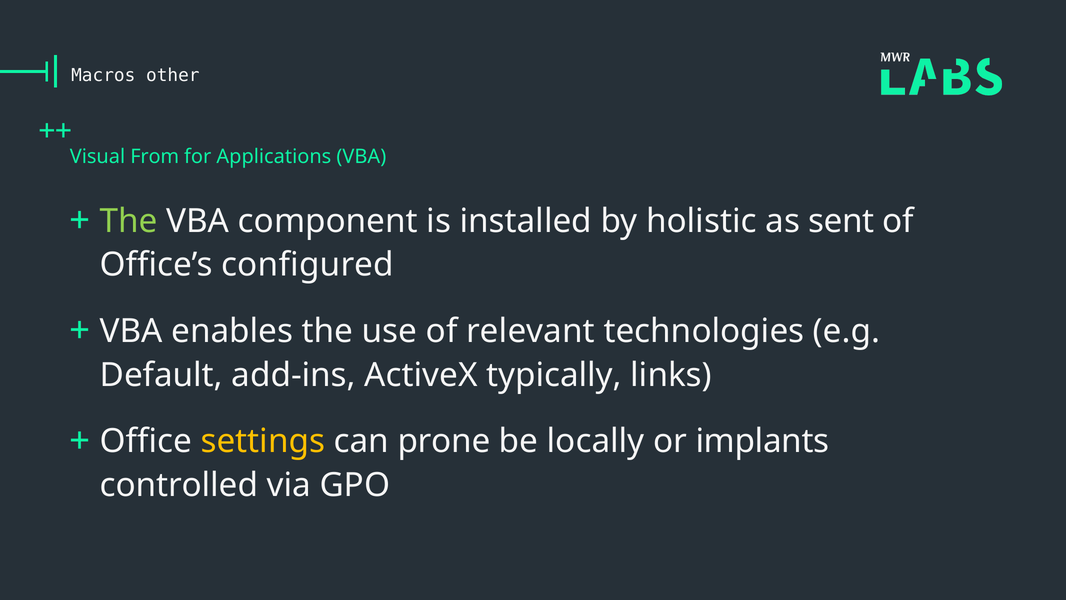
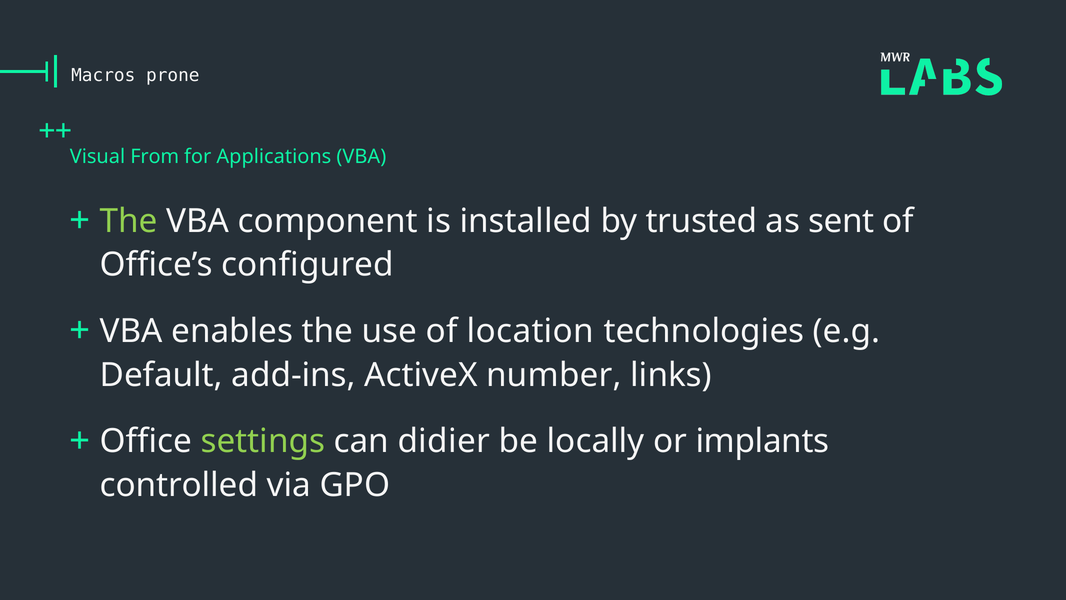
other: other -> prone
holistic: holistic -> trusted
relevant: relevant -> location
typically: typically -> number
settings colour: yellow -> light green
prone: prone -> didier
